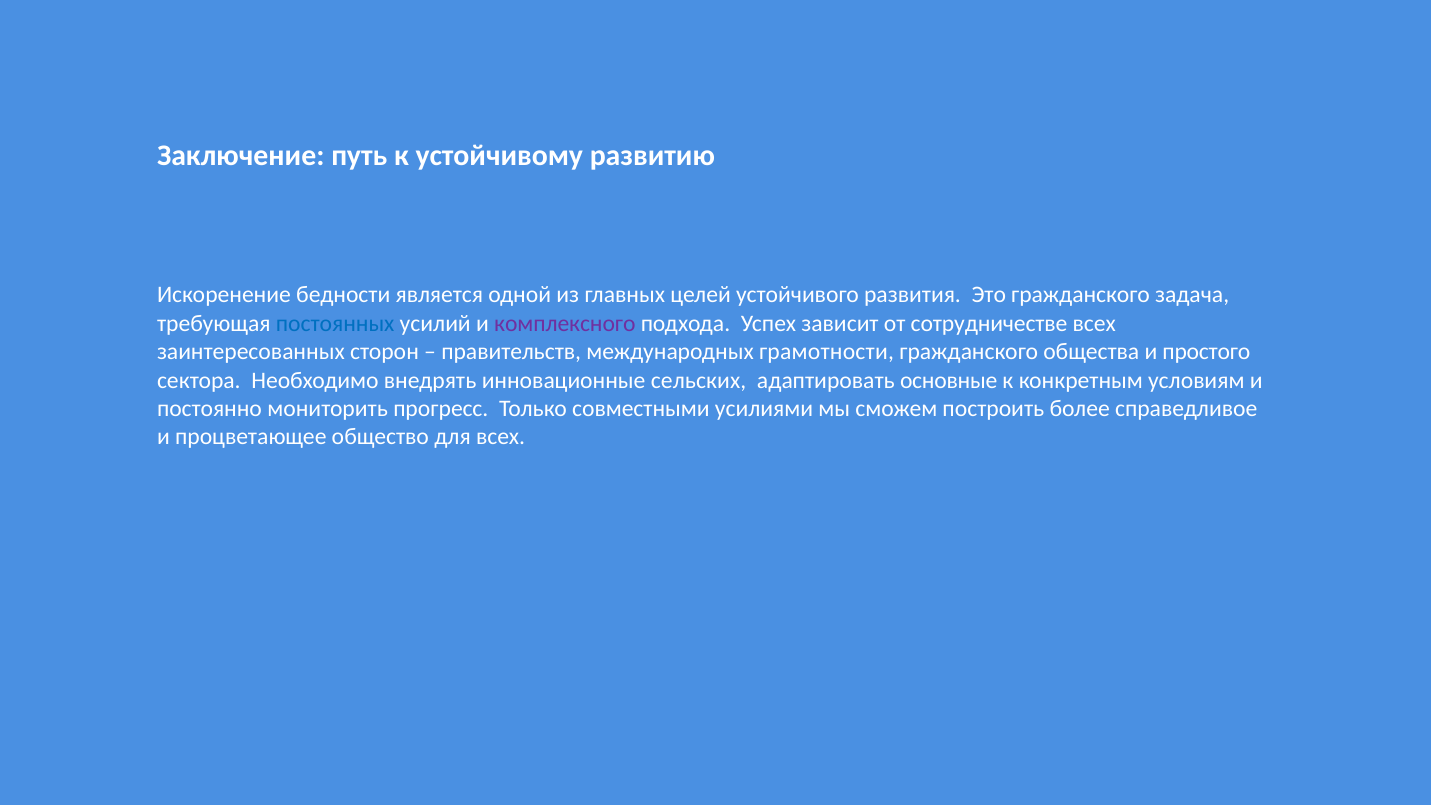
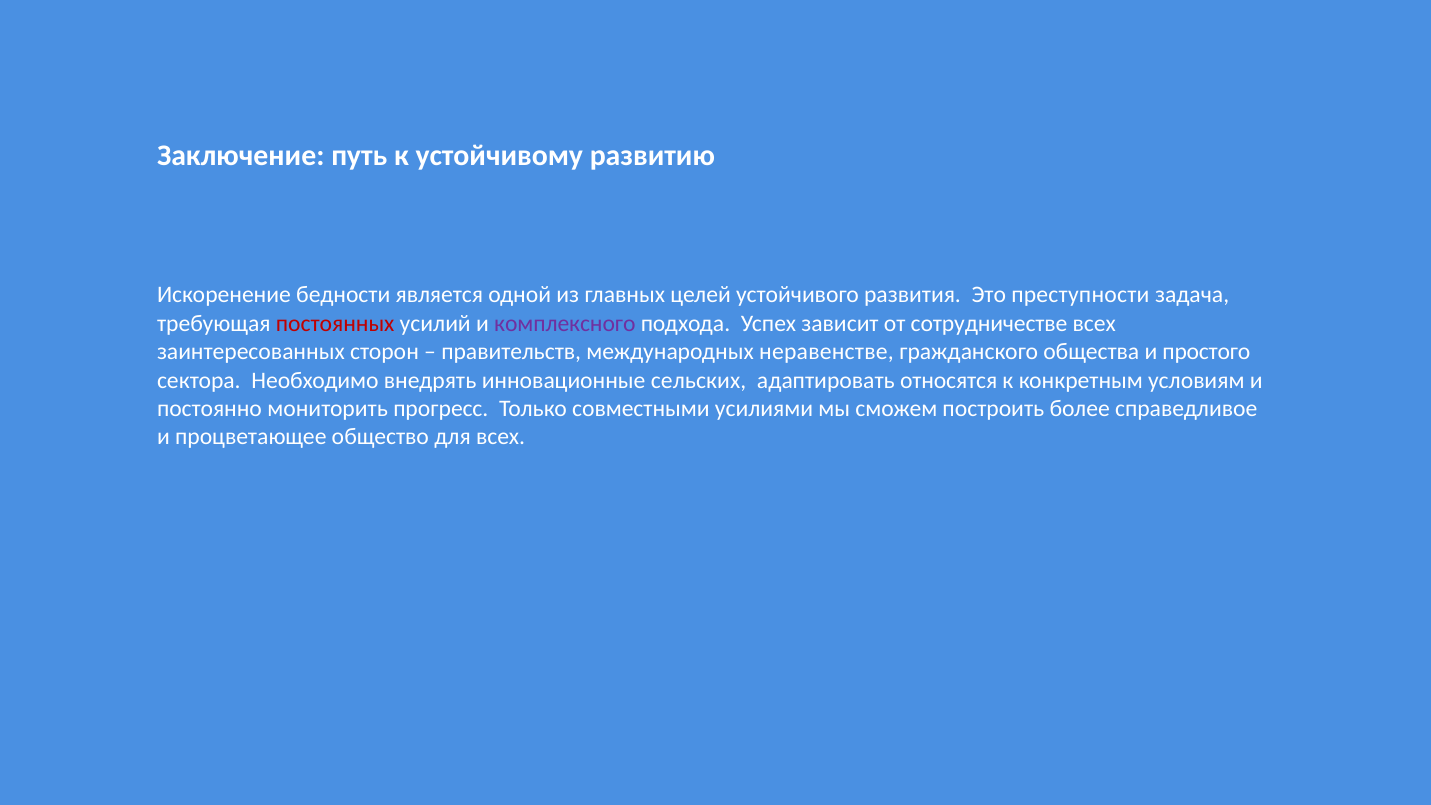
Это гражданского: гражданского -> преступности
постоянных colour: blue -> red
грамотности: грамотности -> неравенстве
основные: основные -> относятся
